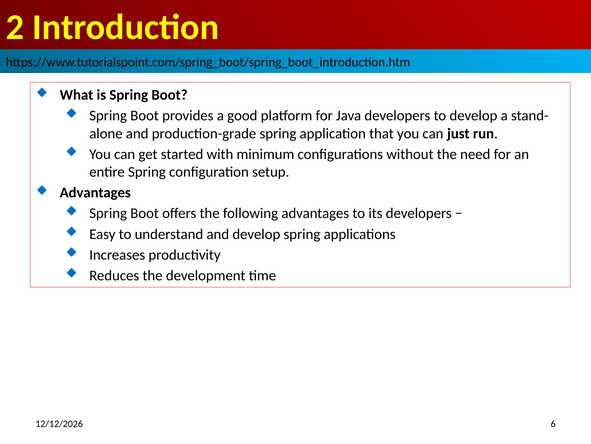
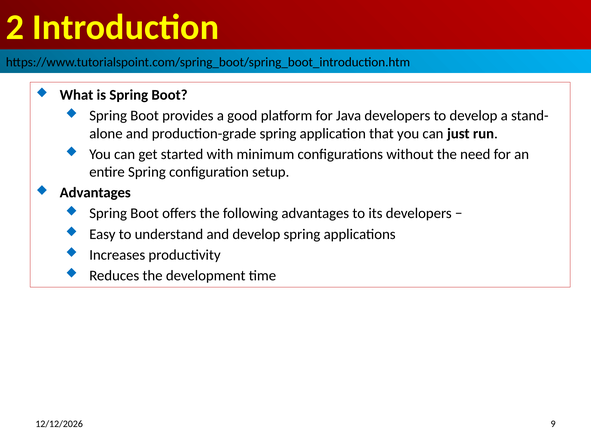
6: 6 -> 9
